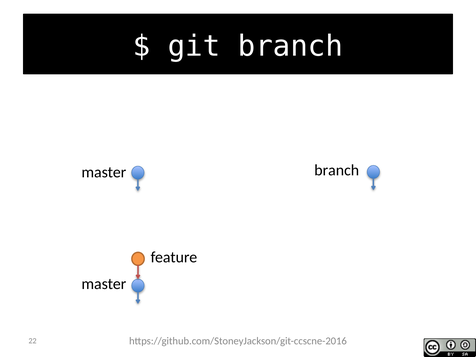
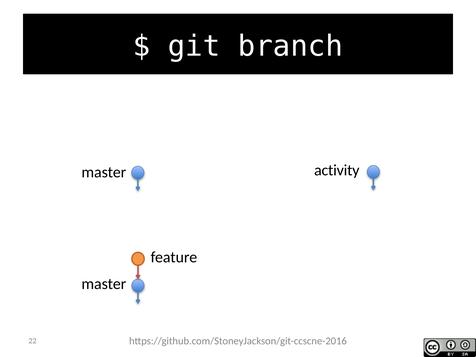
master branch: branch -> activity
